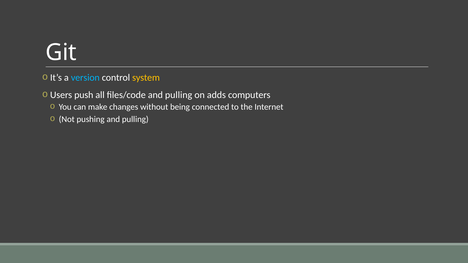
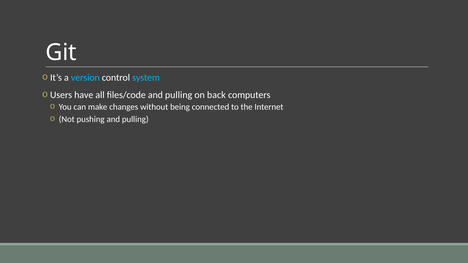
system colour: yellow -> light blue
push: push -> have
adds: adds -> back
